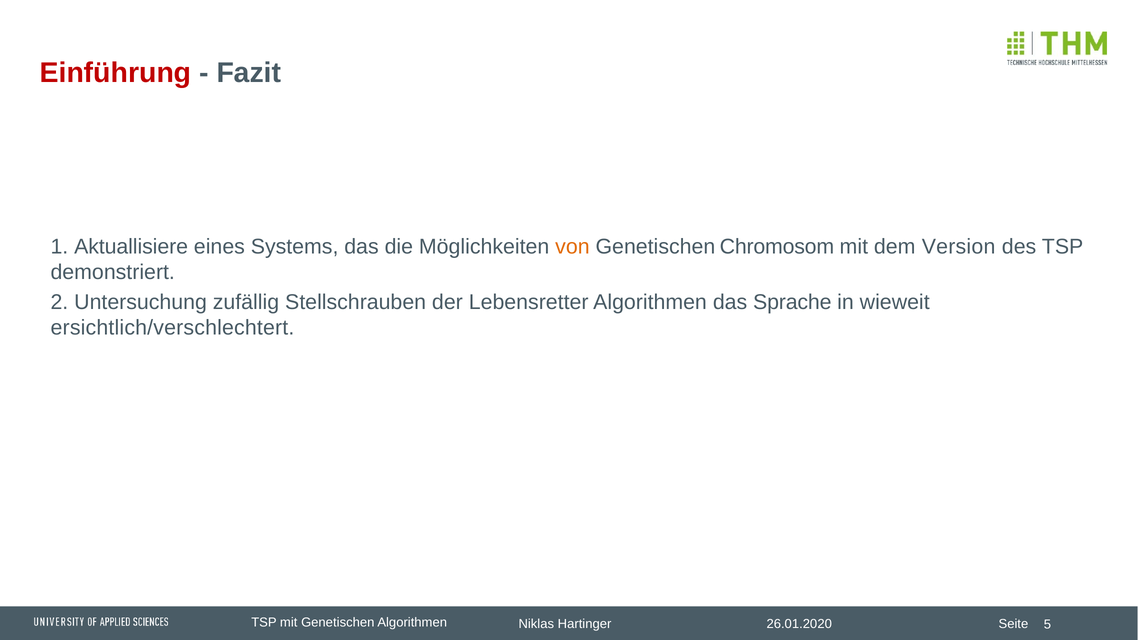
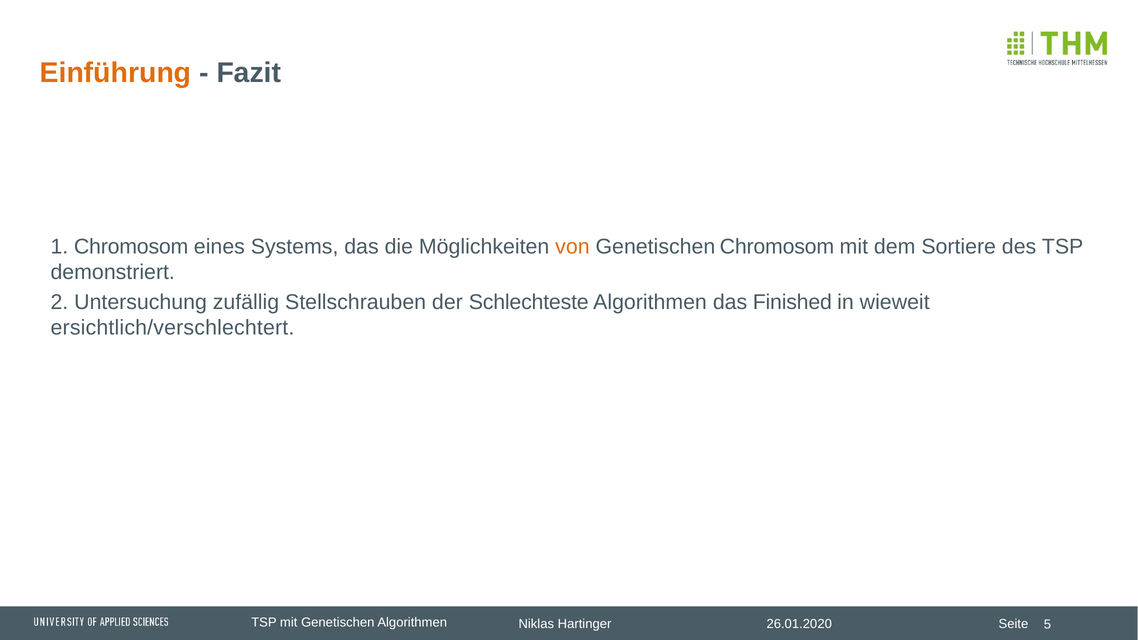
Einführung colour: red -> orange
1 Aktuallisiere: Aktuallisiere -> Chromosom
Version: Version -> Sortiere
Lebensretter: Lebensretter -> Schlechteste
Sprache: Sprache -> Finished
